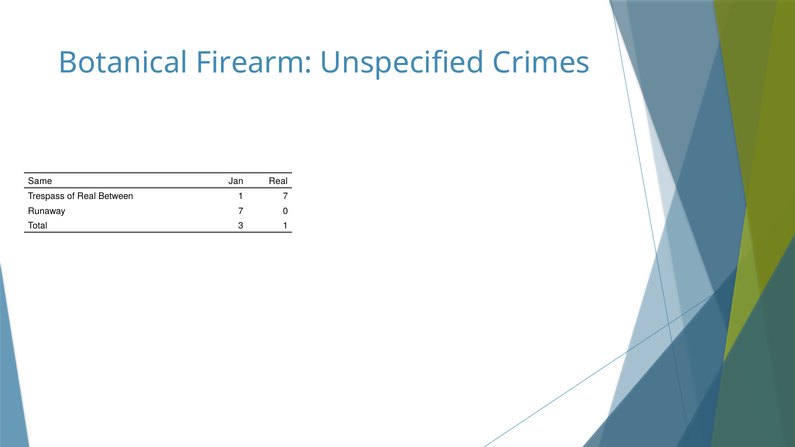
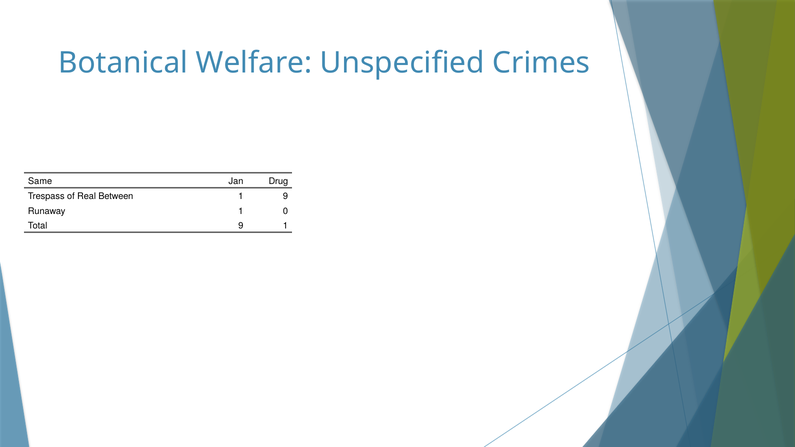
Firearm: Firearm -> Welfare
Jan Real: Real -> Drug
1 7: 7 -> 9
Runaway 7: 7 -> 1
Total 3: 3 -> 9
